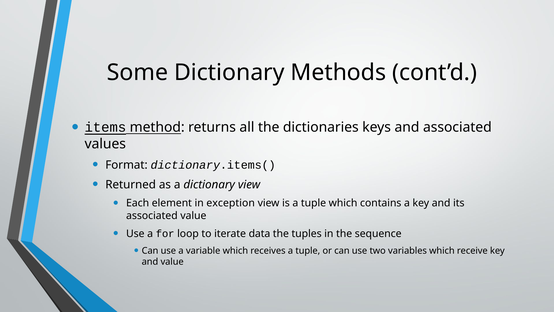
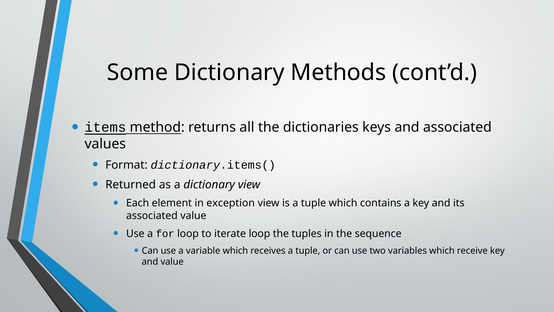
iterate data: data -> loop
